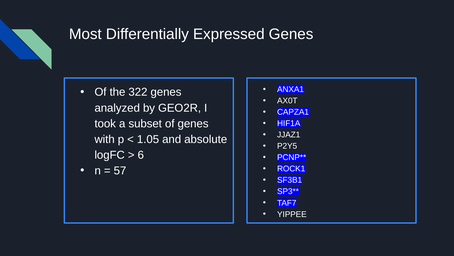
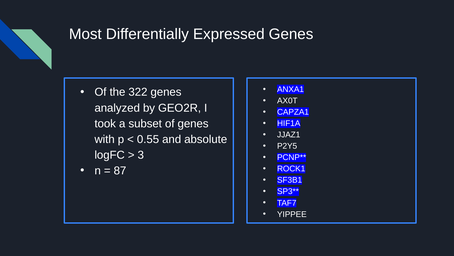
1.05: 1.05 -> 0.55
6: 6 -> 3
57: 57 -> 87
